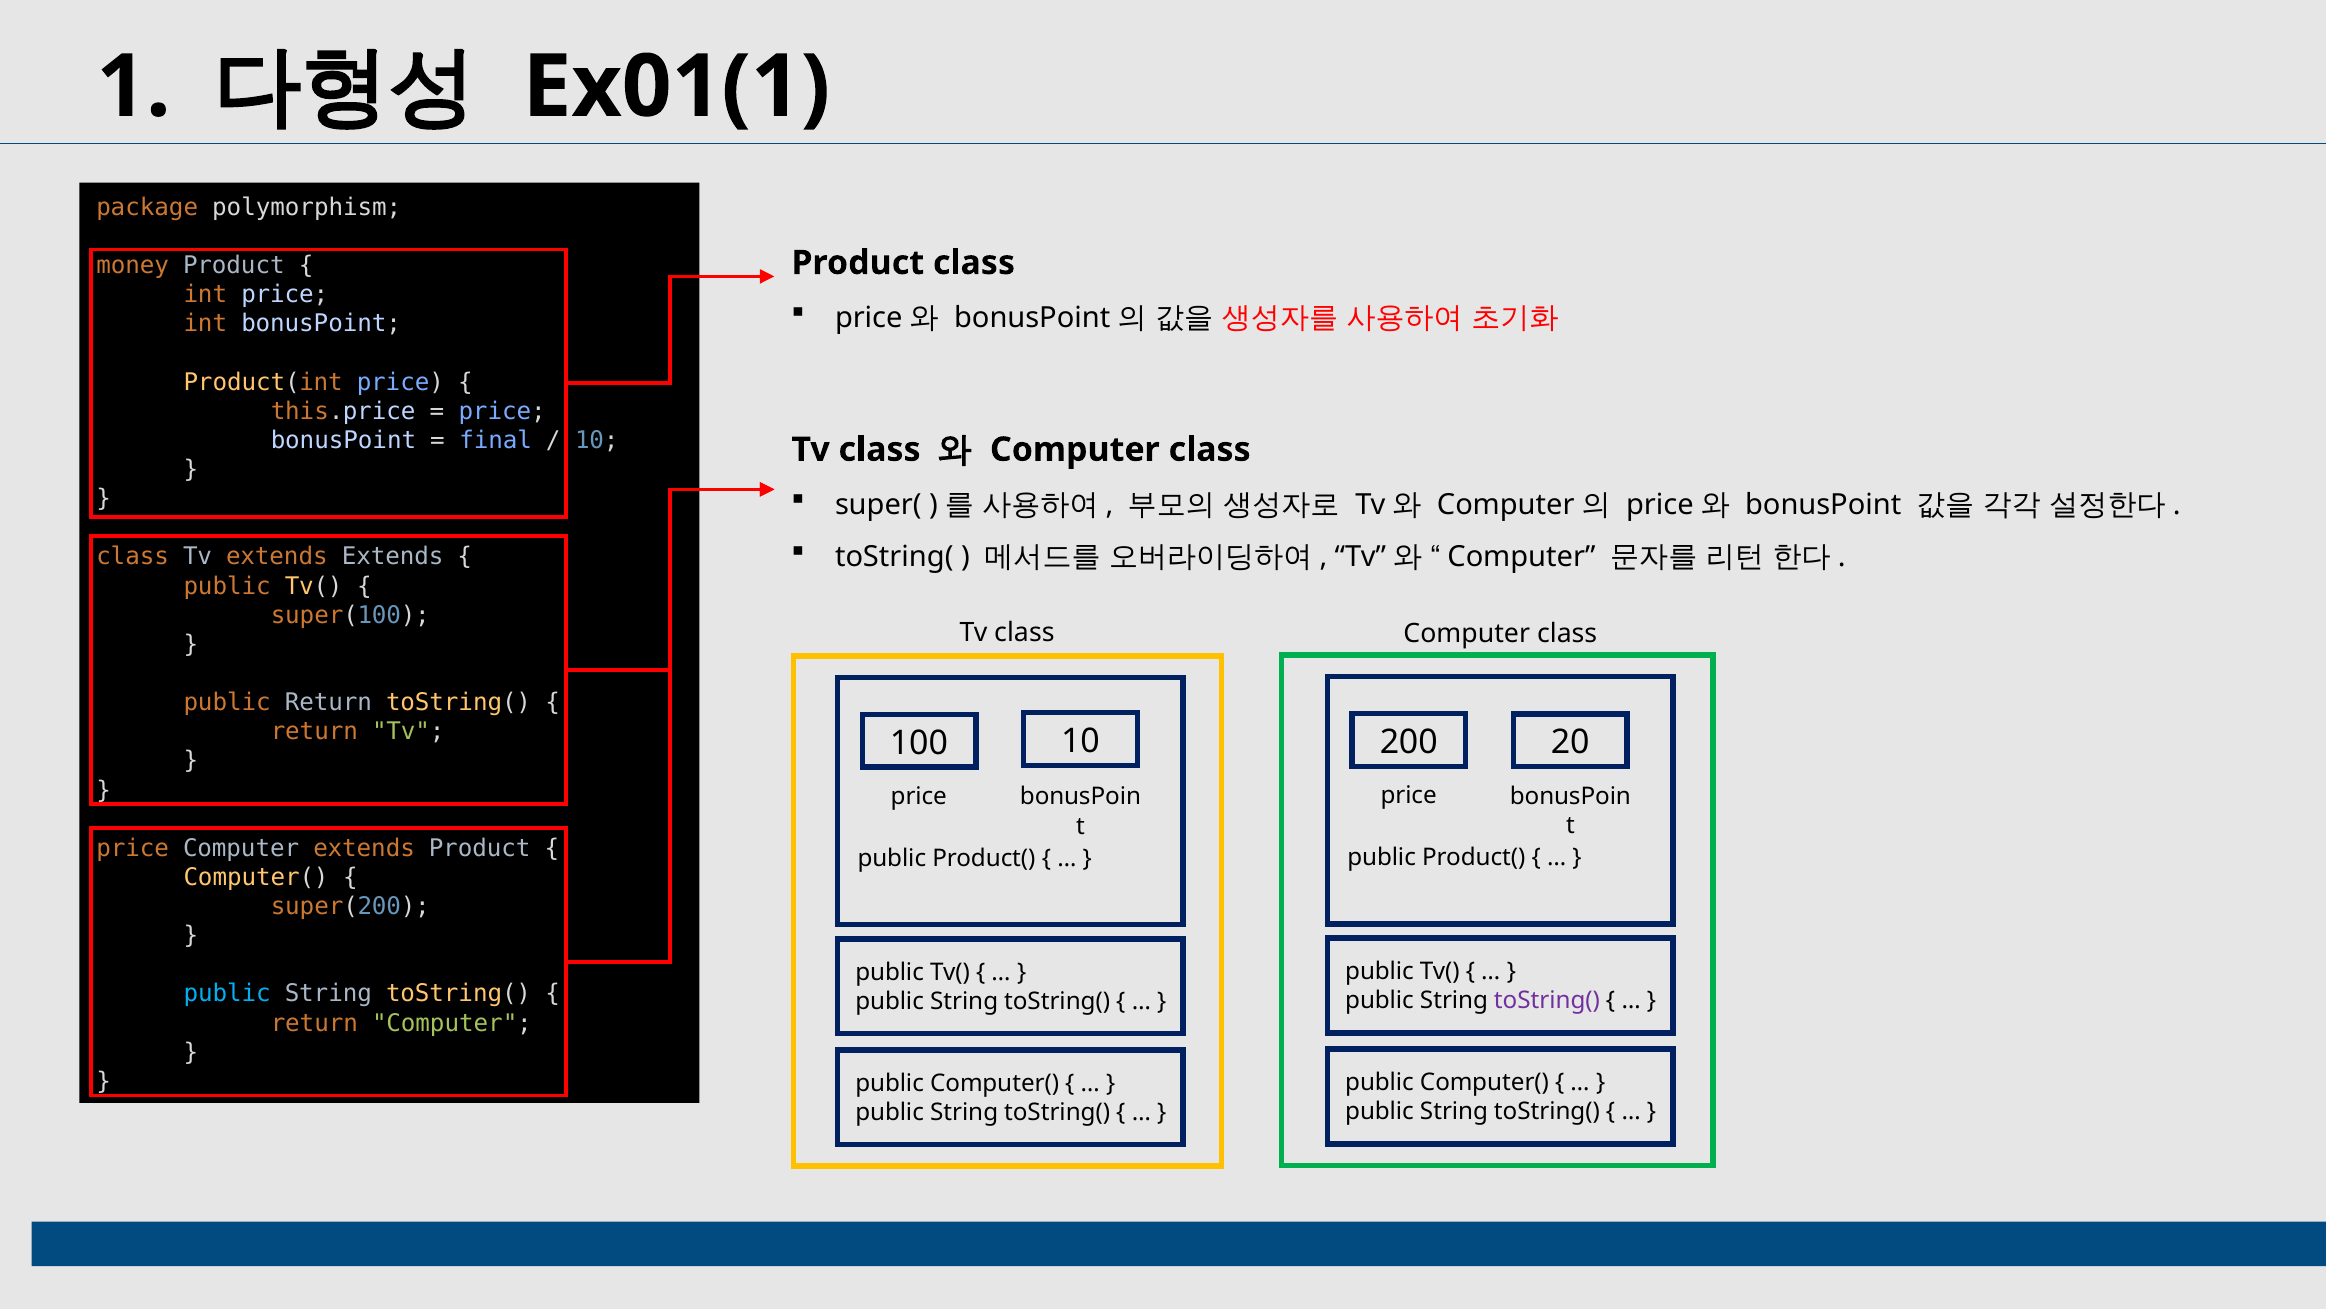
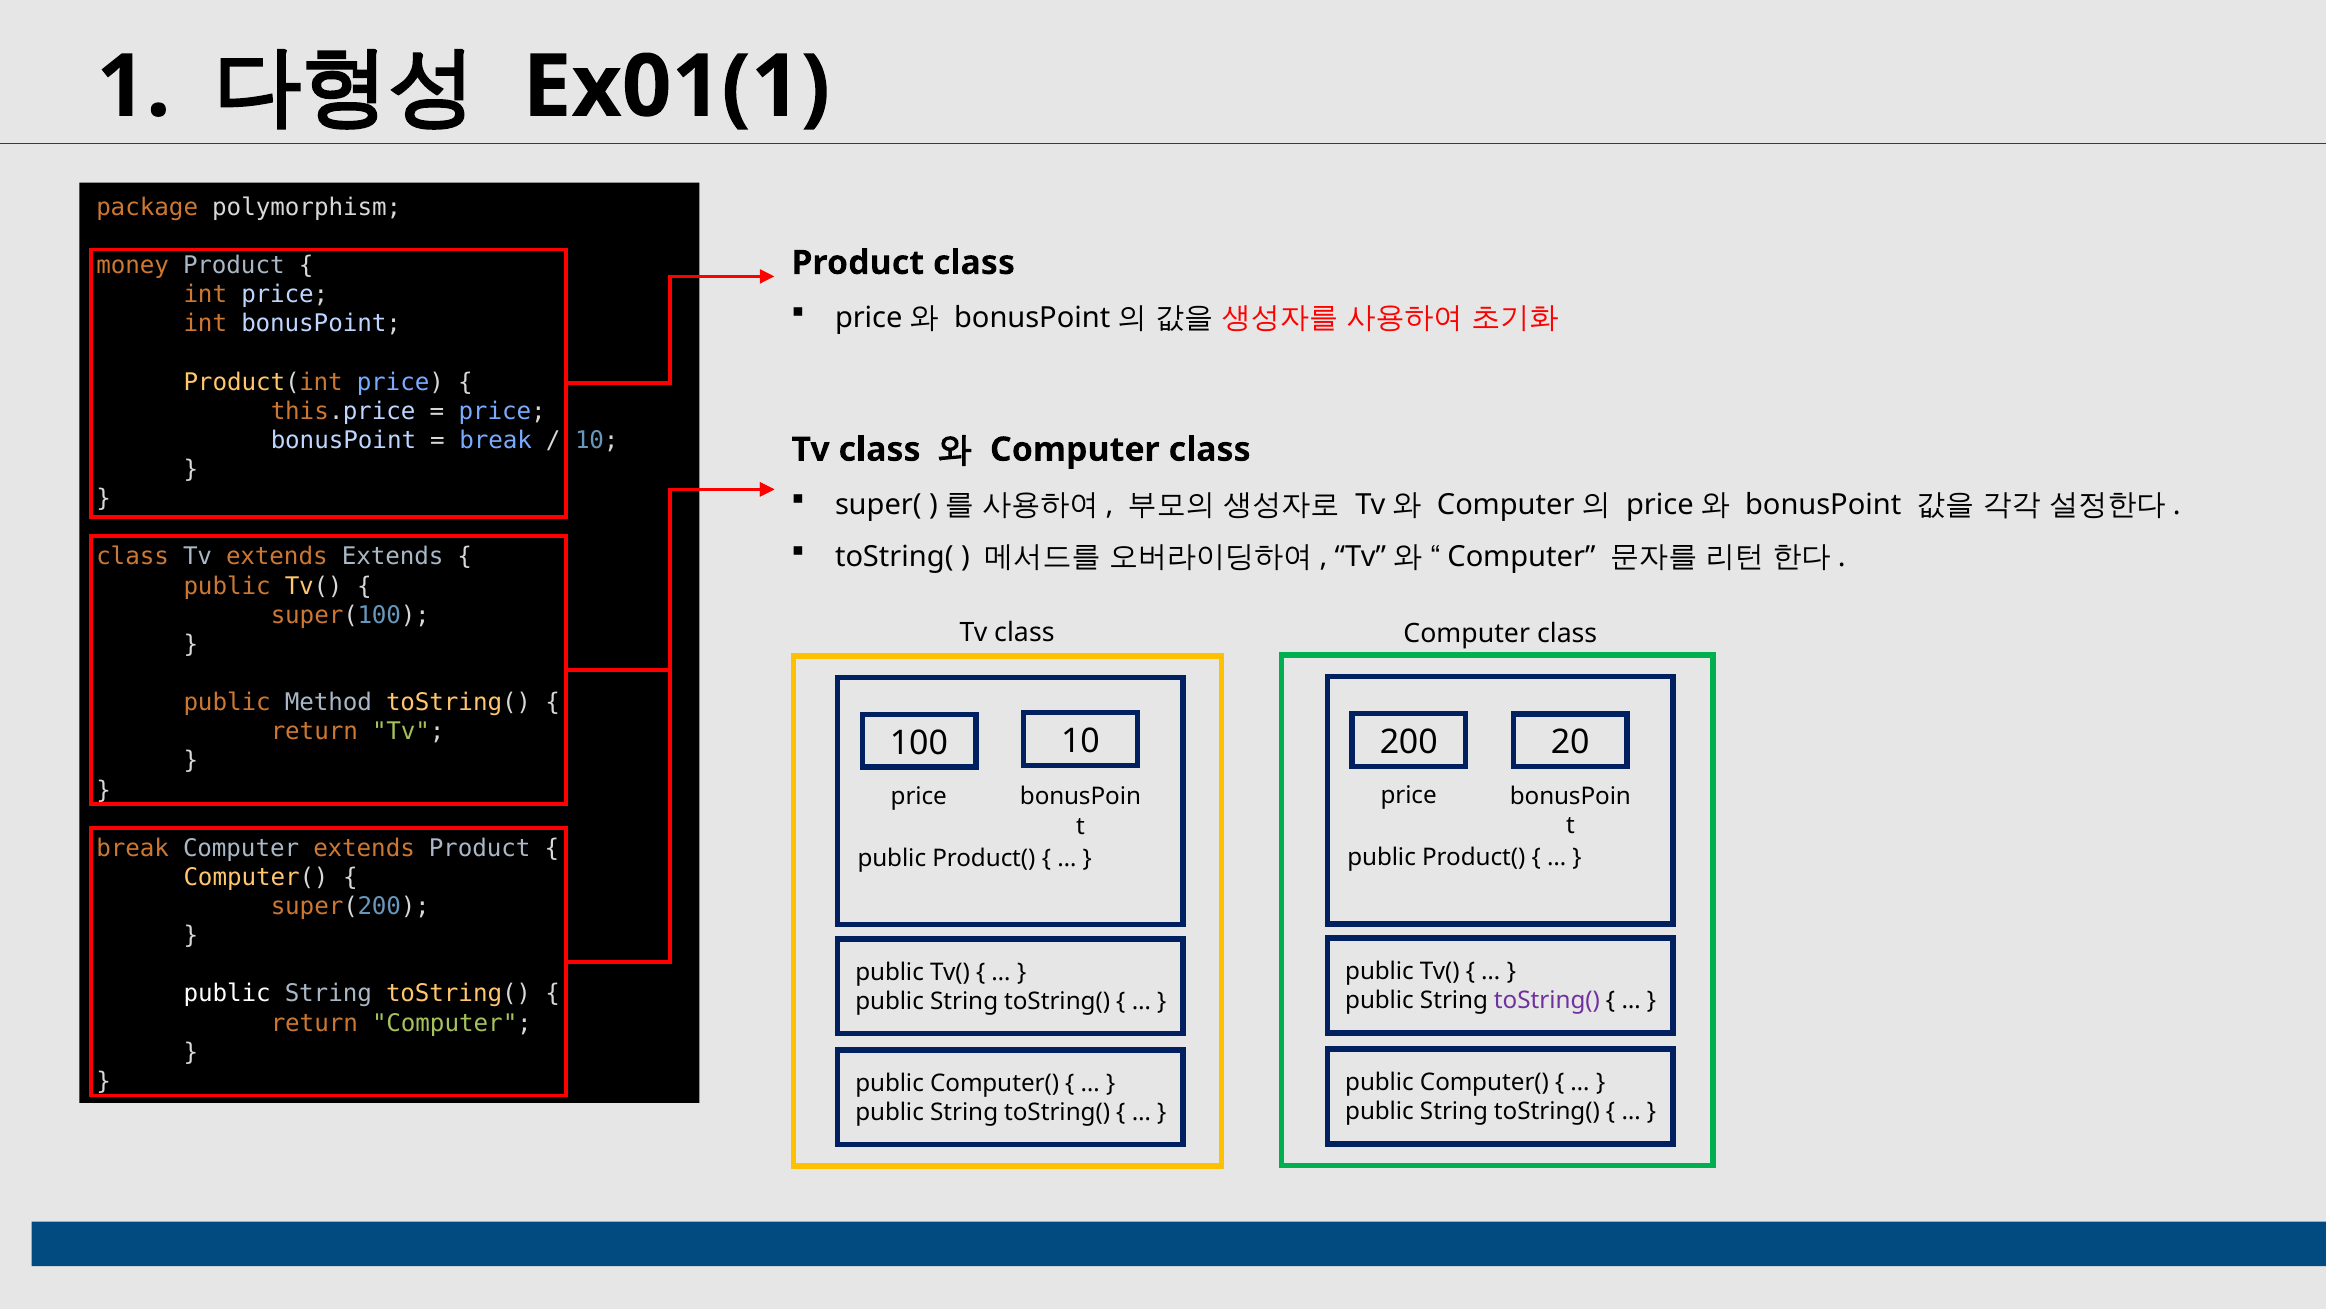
final at (496, 440): final -> break
public Return: Return -> Method
price at (133, 848): price -> break
public at (227, 993) colour: light blue -> white
